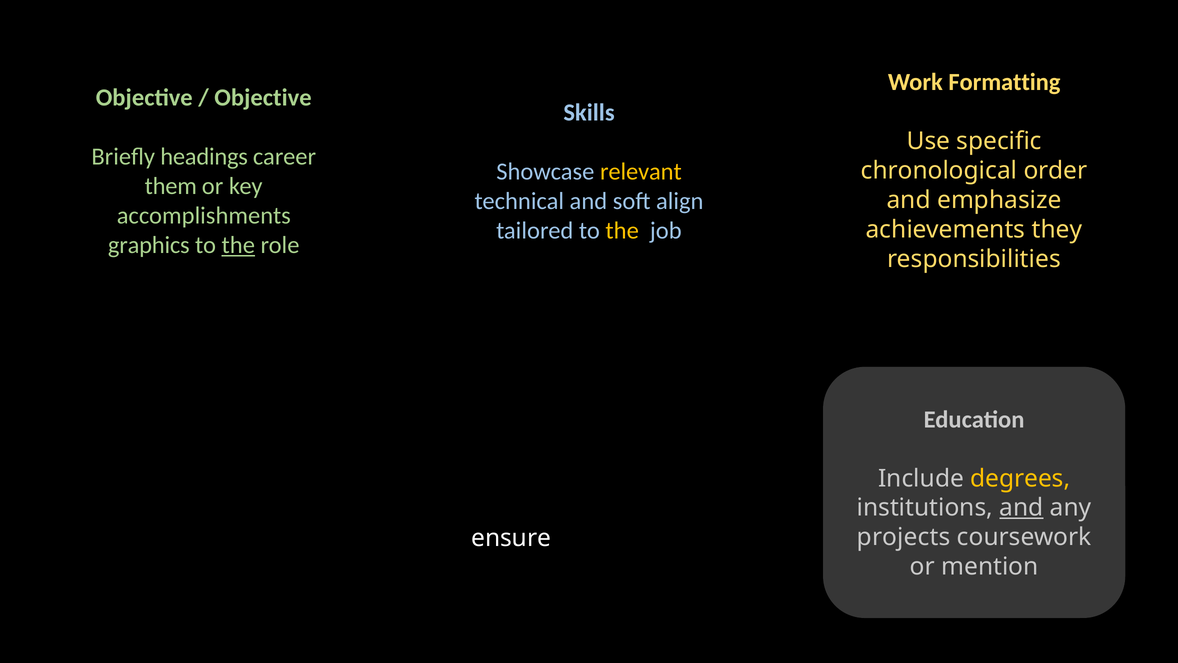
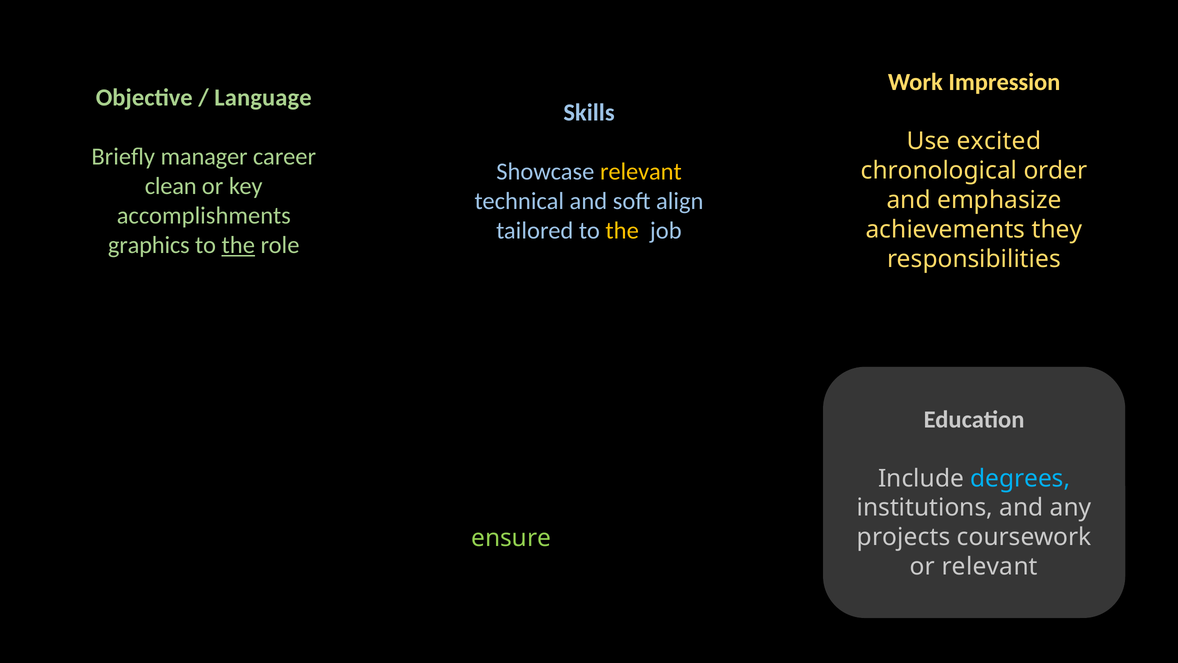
Work Formatting: Formatting -> Impression
Objective at (263, 98): Objective -> Language
specific: specific -> excited
Briefly headings: headings -> manager
them at (171, 186): them -> clean
degrees colour: yellow -> light blue
and at (1021, 508) underline: present -> none
ensure colour: white -> light green
or mention: mention -> relevant
